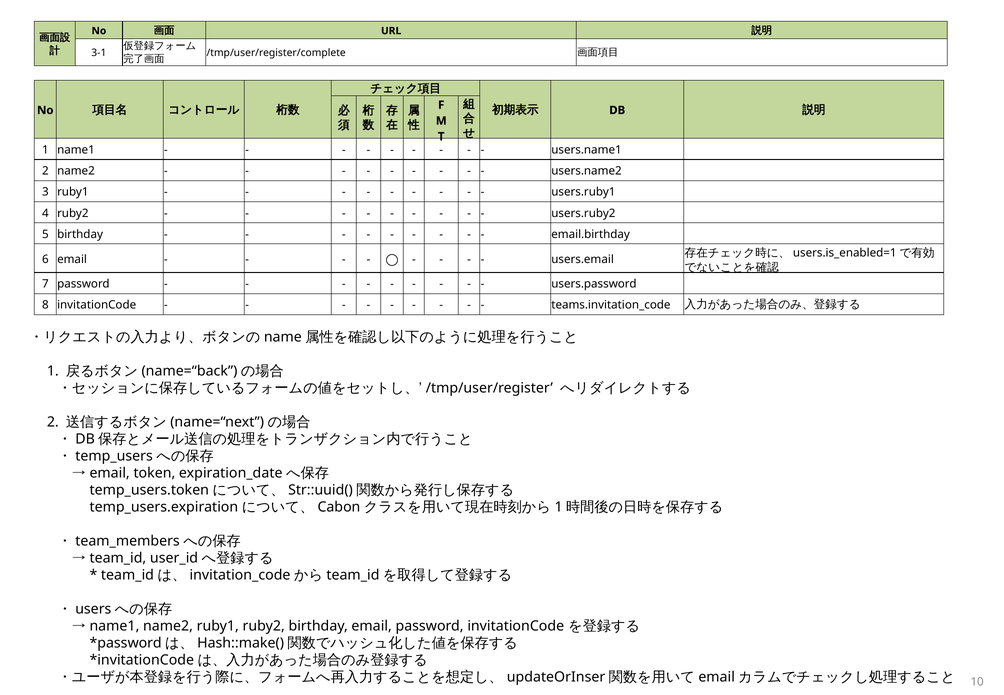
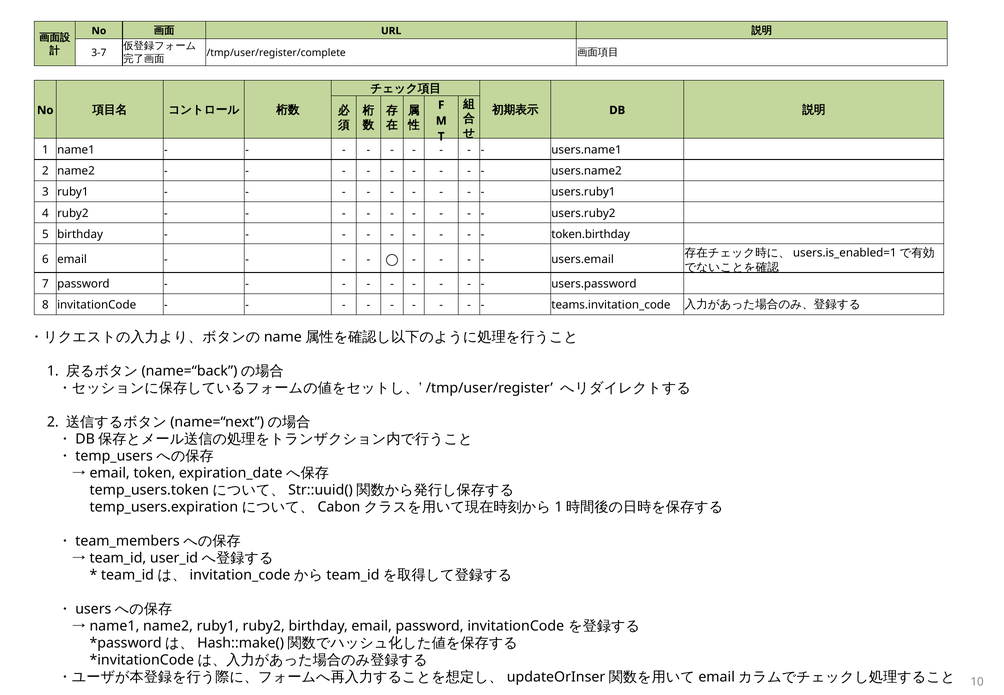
3-1: 3-1 -> 3-7
email.birthday: email.birthday -> token.birthday
